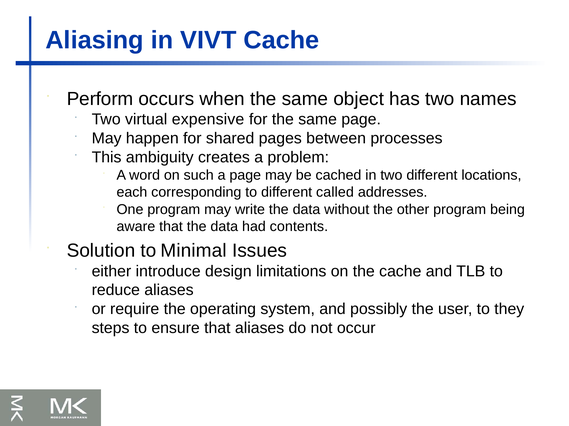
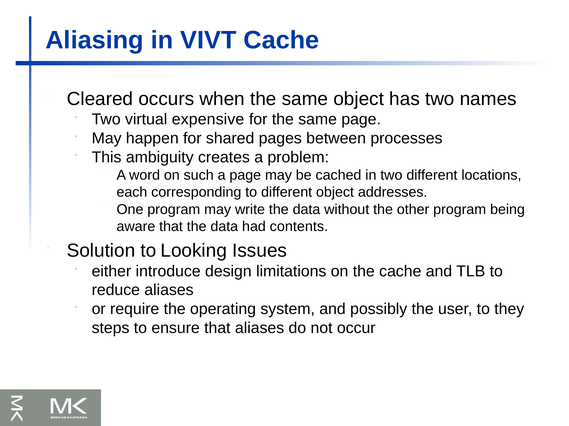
Perform: Perform -> Cleared
different called: called -> object
Minimal: Minimal -> Looking
